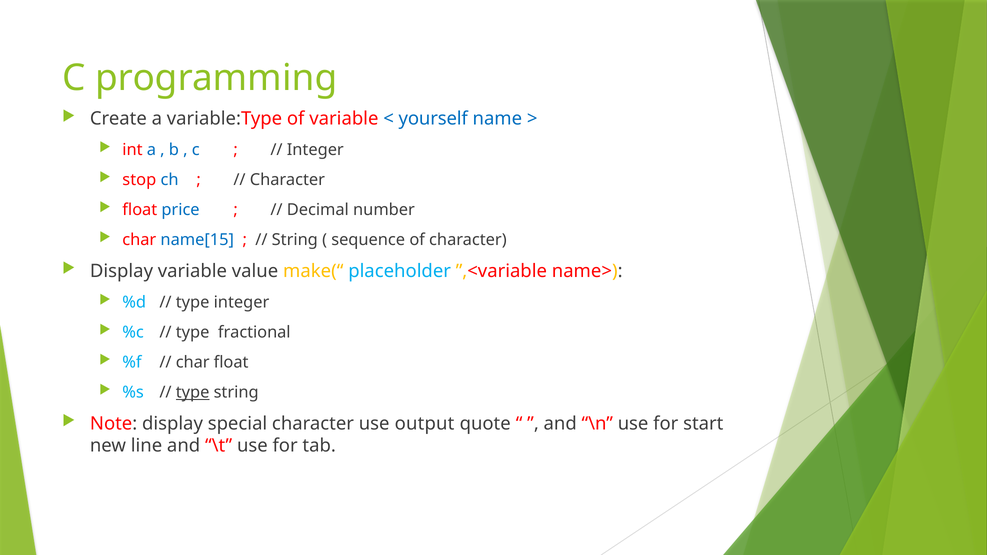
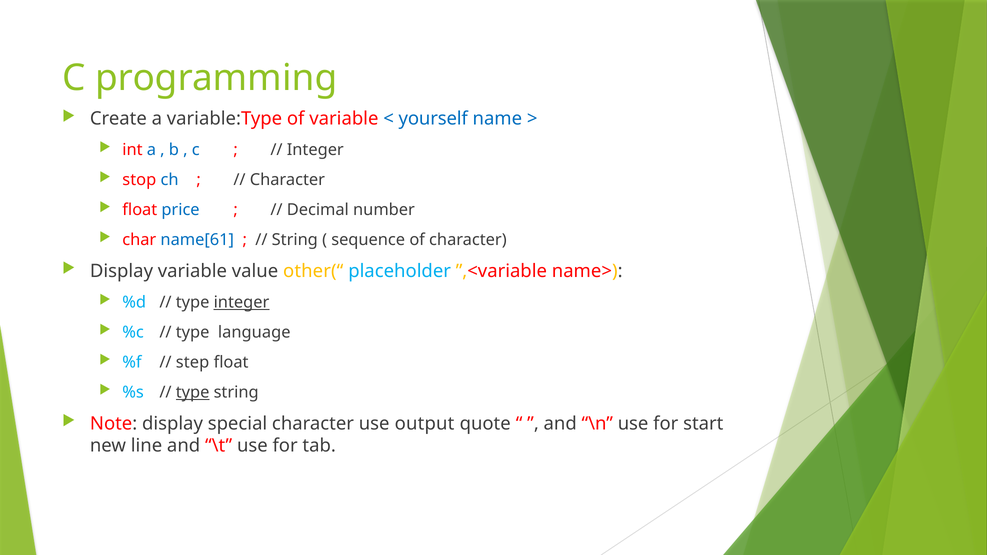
name[15: name[15 -> name[61
make(“: make(“ -> other(“
integer at (241, 302) underline: none -> present
fractional: fractional -> language
char at (193, 362): char -> step
